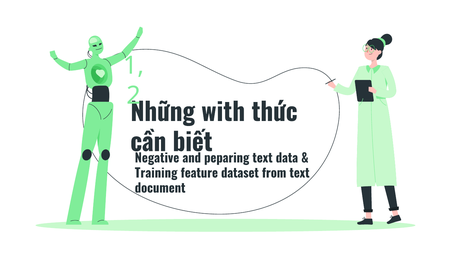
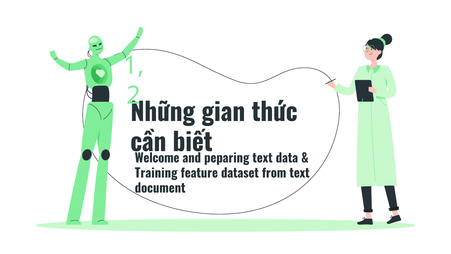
with: with -> gian
Negative: Negative -> Welcome
